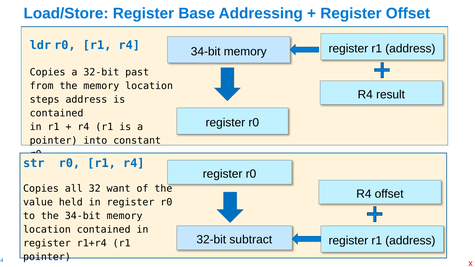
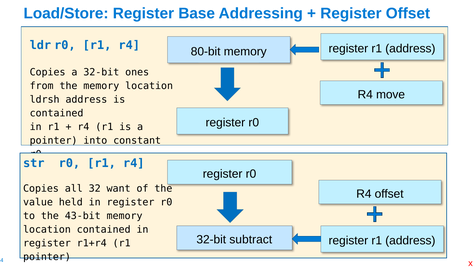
34-bit at (206, 51): 34-bit -> 80-bit
past: past -> ones
result: result -> move
steps: steps -> ldrsh
the 34-bit: 34-bit -> 43-bit
